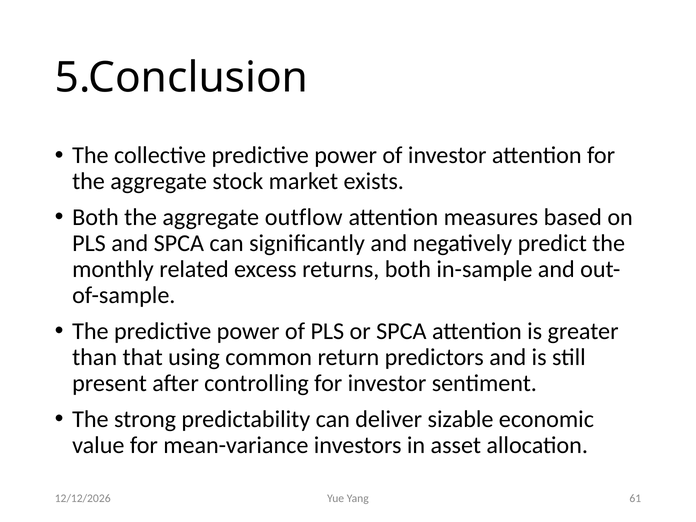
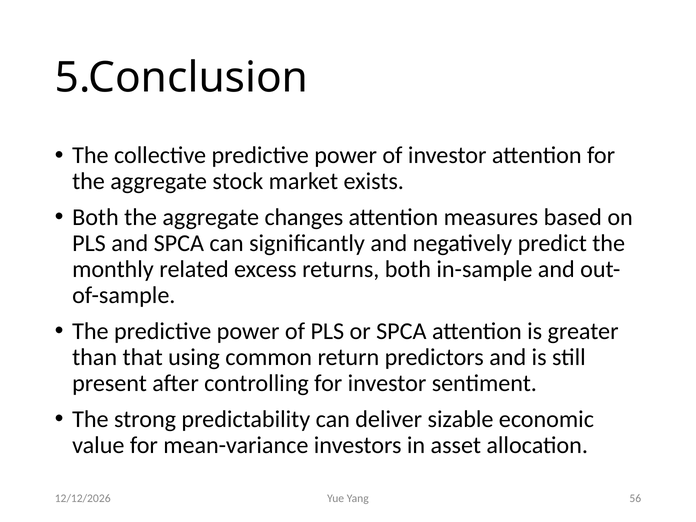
outflow: outflow -> changes
61: 61 -> 56
